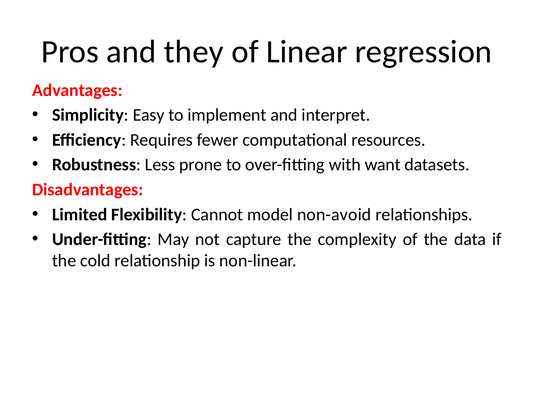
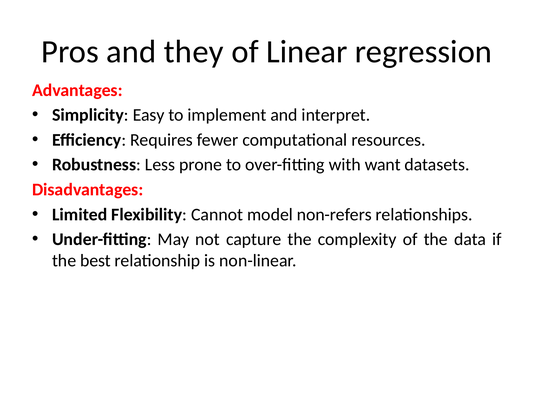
non-avoid: non-avoid -> non-refers
cold: cold -> best
